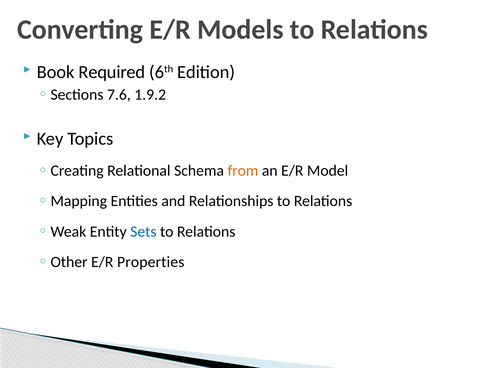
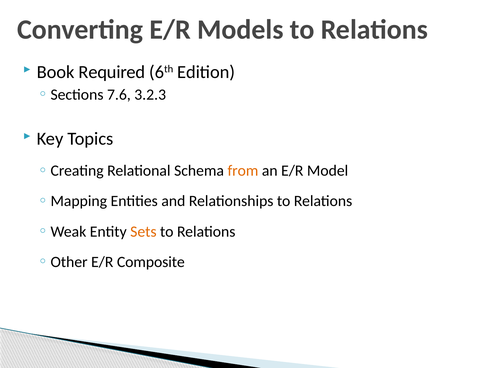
1.9.2: 1.9.2 -> 3.2.3
Sets colour: blue -> orange
Properties: Properties -> Composite
